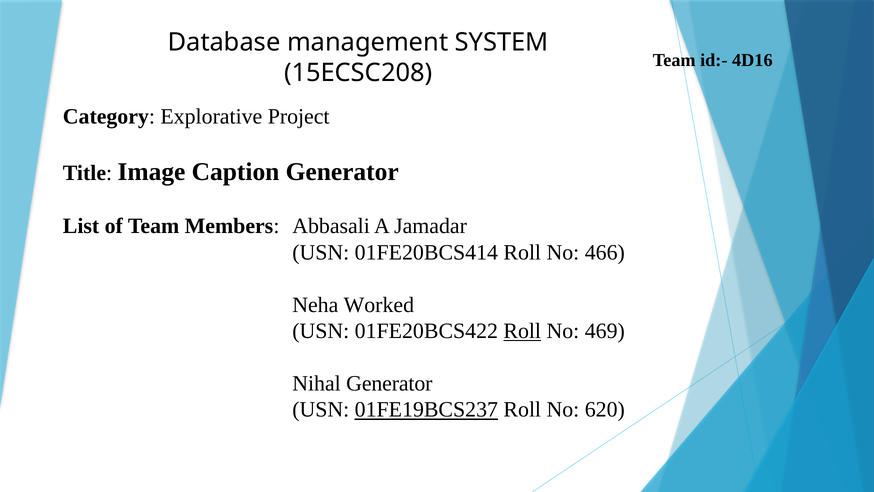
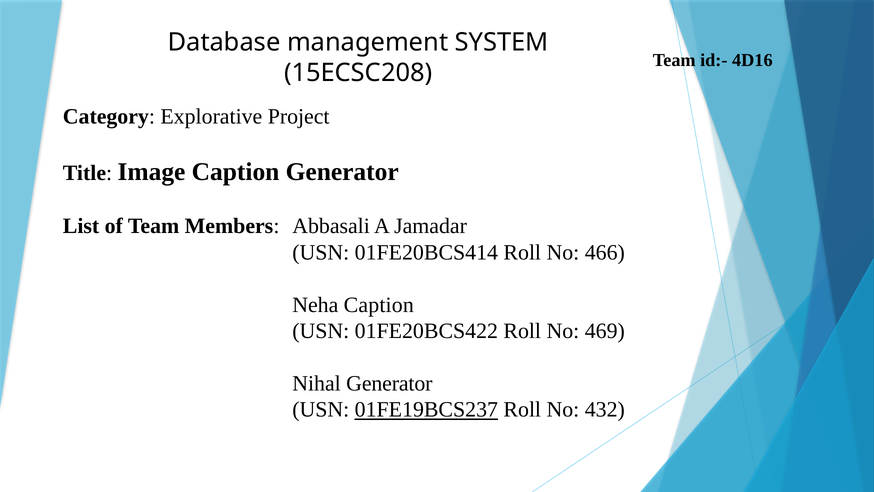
Neha Worked: Worked -> Caption
Roll at (522, 331) underline: present -> none
620: 620 -> 432
